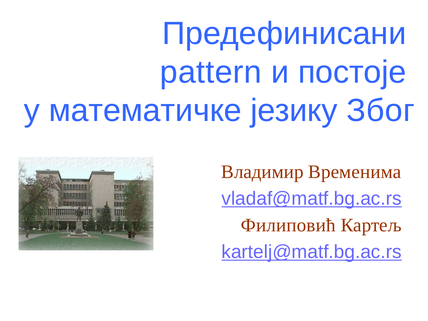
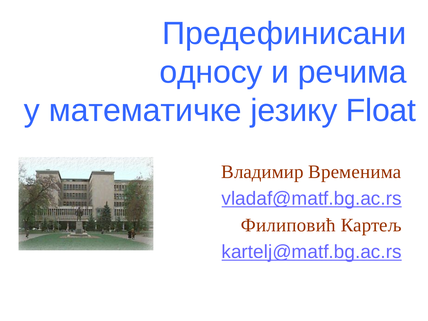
pattern: pattern -> односу
постоје: постоје -> речима
Због: Због -> Float
